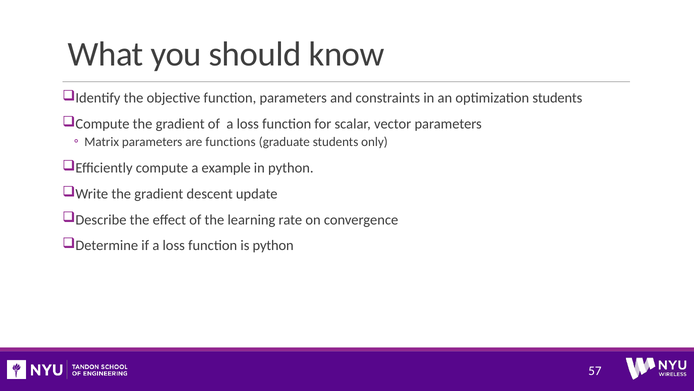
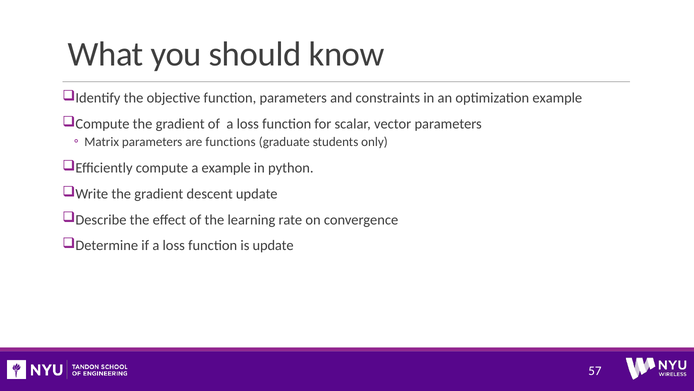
optimization students: students -> example
is python: python -> update
